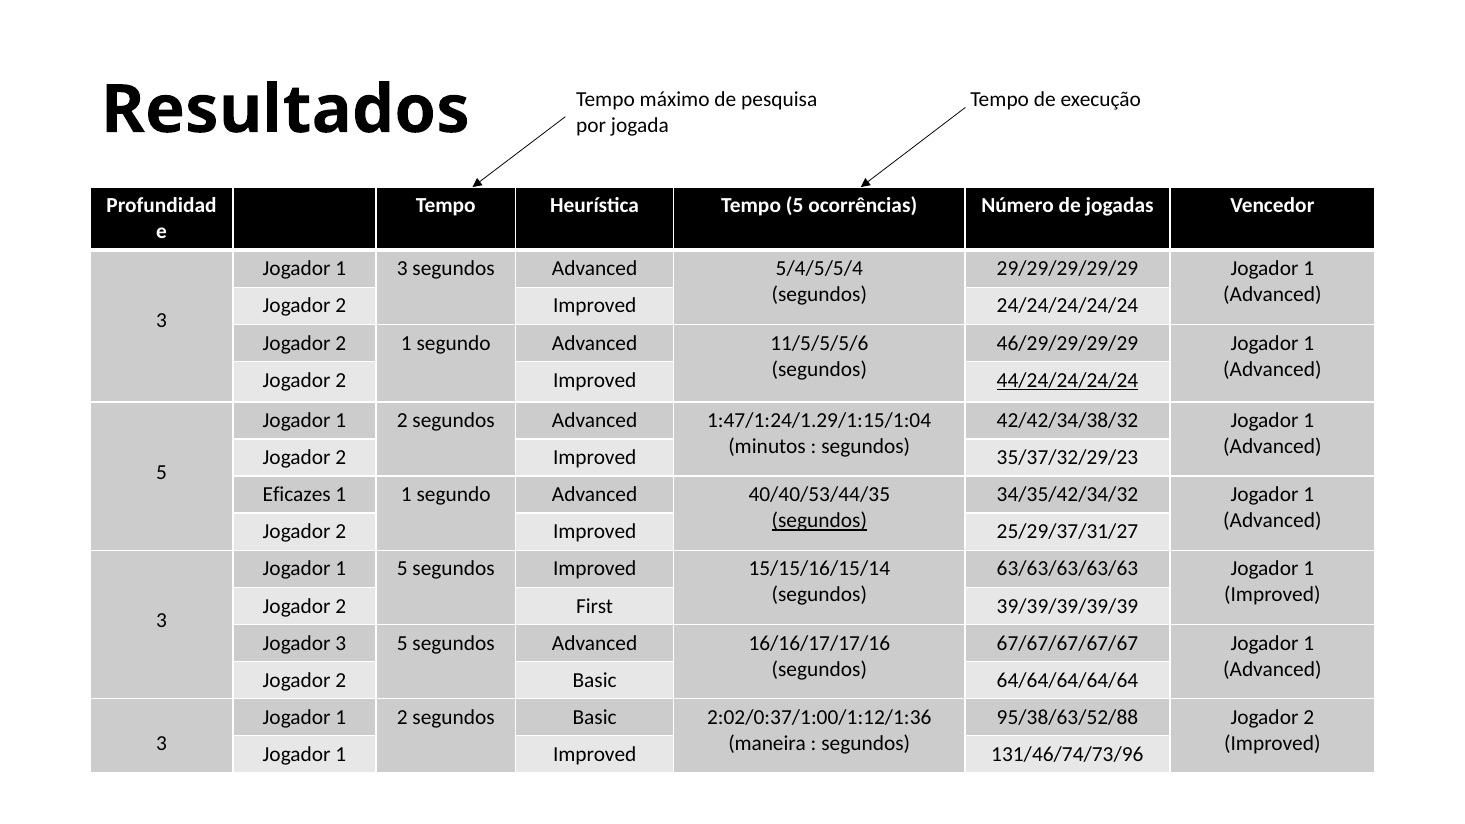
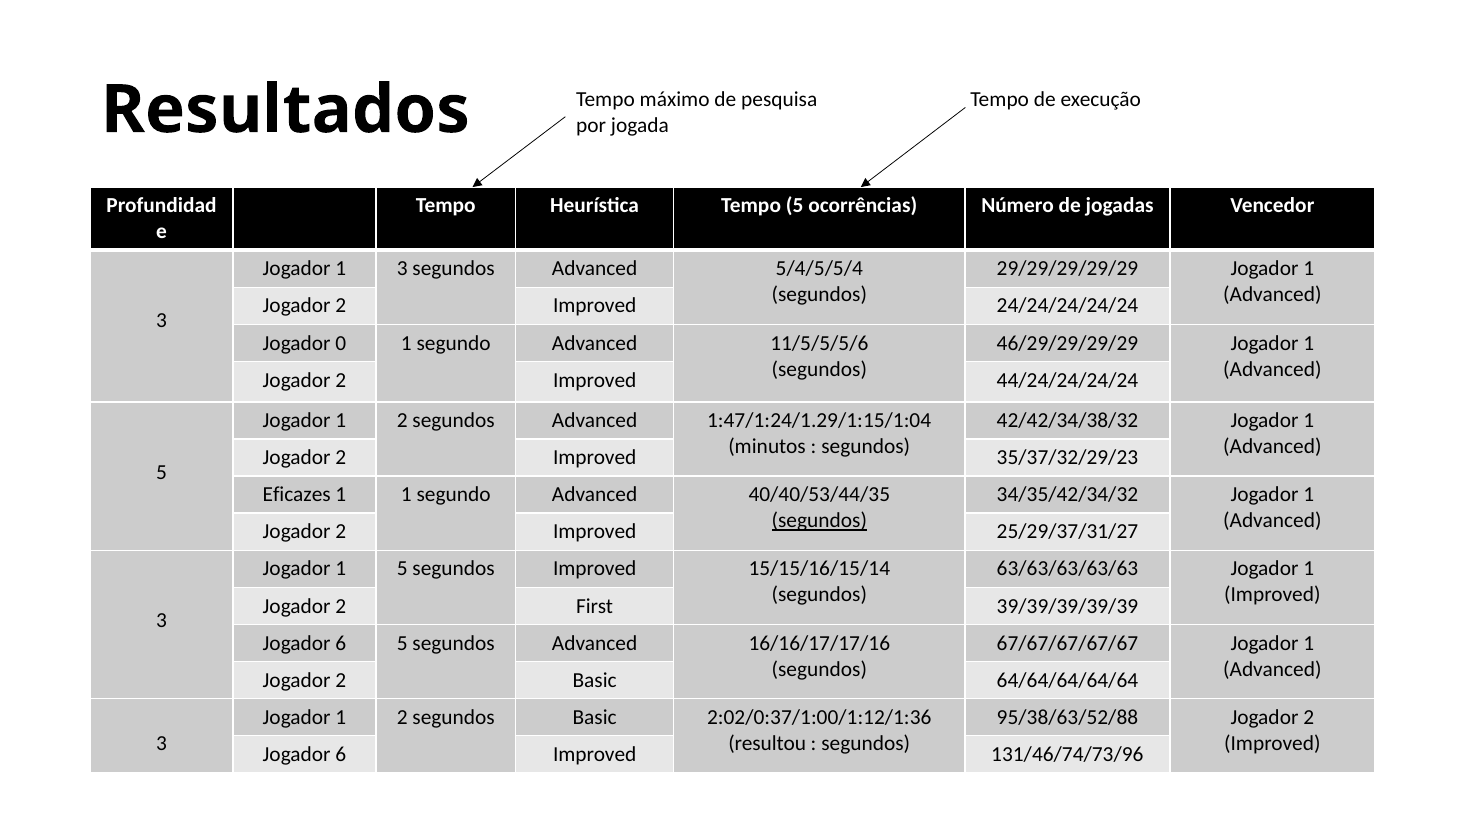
2 at (341, 343): 2 -> 0
44/24/24/24/24 underline: present -> none
3 at (341, 643): 3 -> 6
maneira: maneira -> resultou
1 at (341, 754): 1 -> 6
